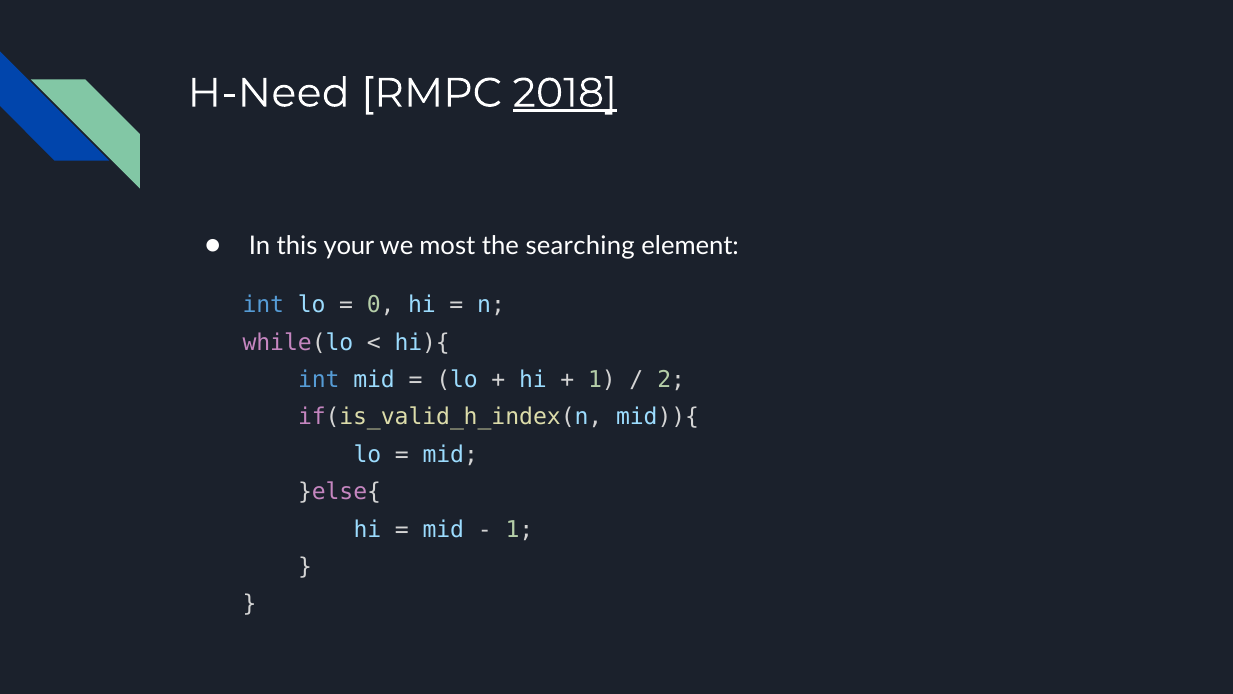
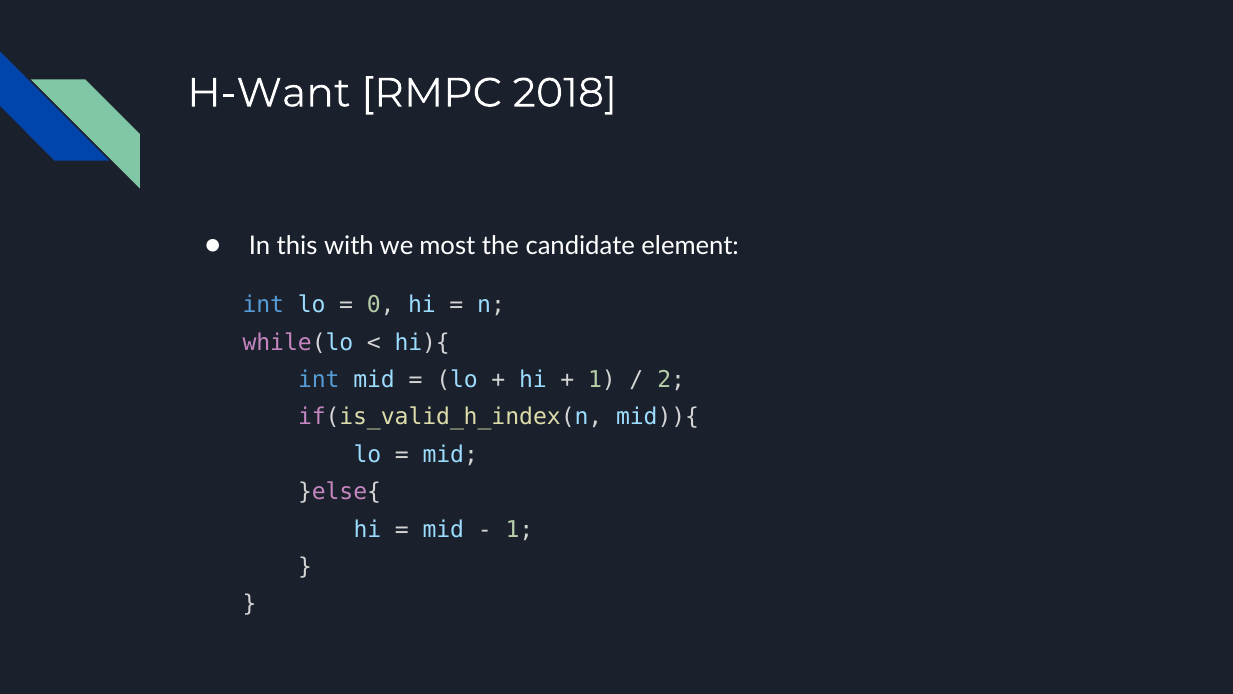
H-Need: H-Need -> H-Want
2018 underline: present -> none
your: your -> with
searching: searching -> candidate
